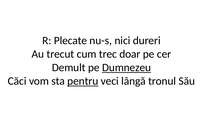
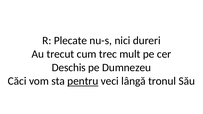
doar: doar -> mult
Demult: Demult -> Deschis
Dumnezeu underline: present -> none
